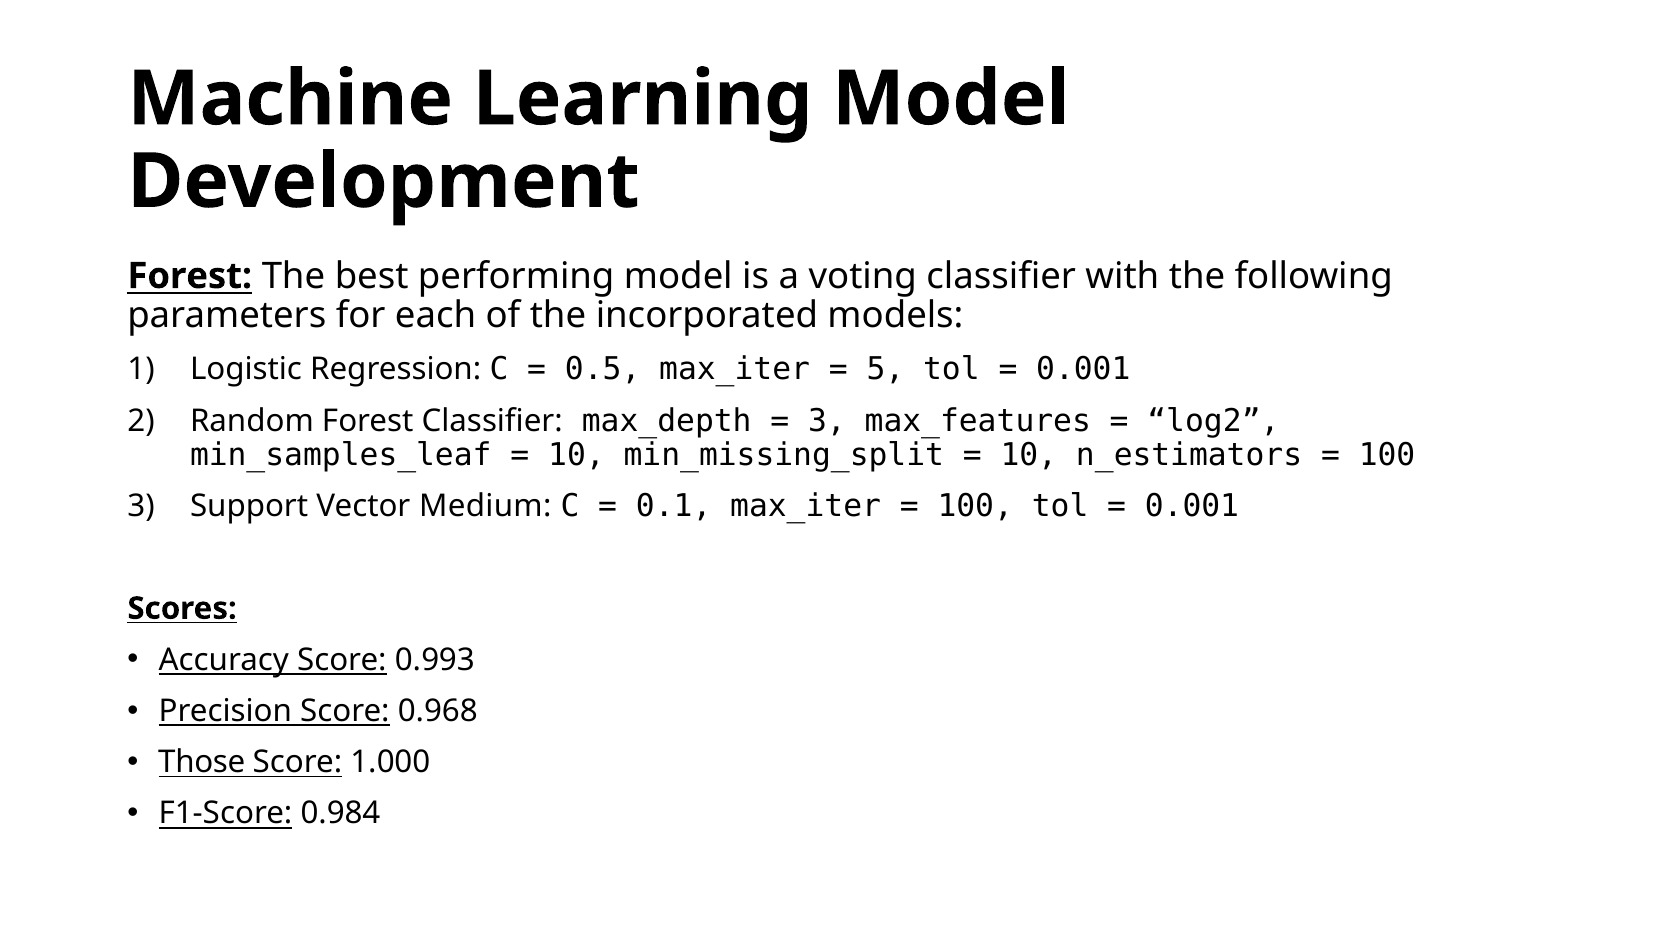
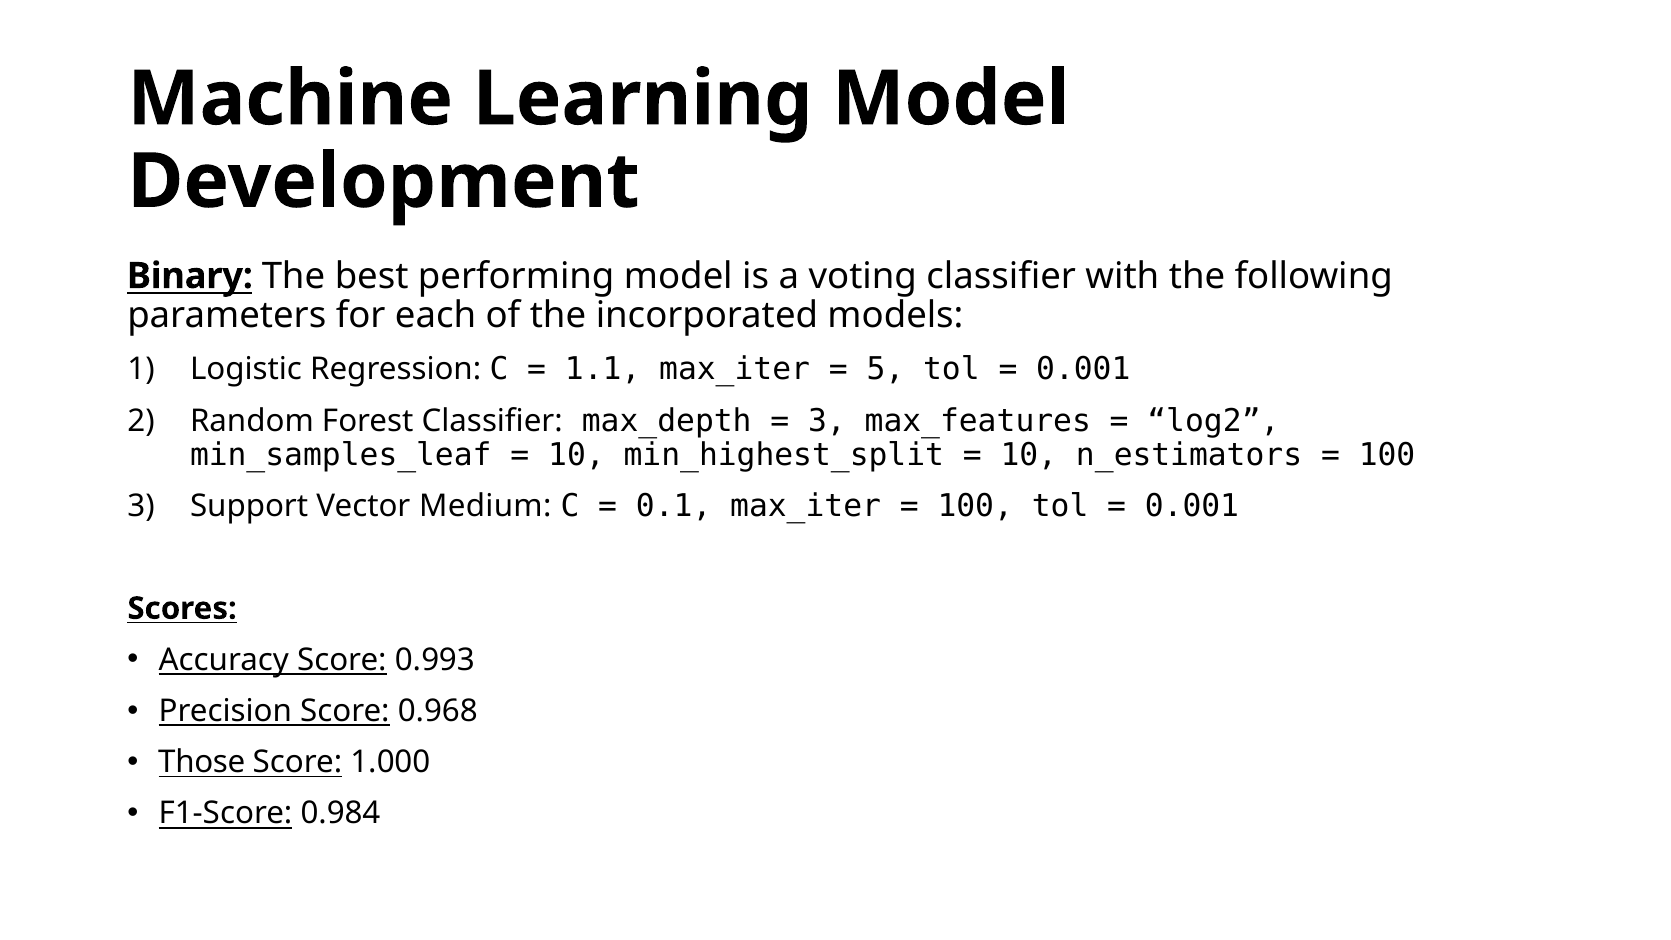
Forest at (190, 276): Forest -> Binary
0.5: 0.5 -> 1.1
min_missing_split: min_missing_split -> min_highest_split
